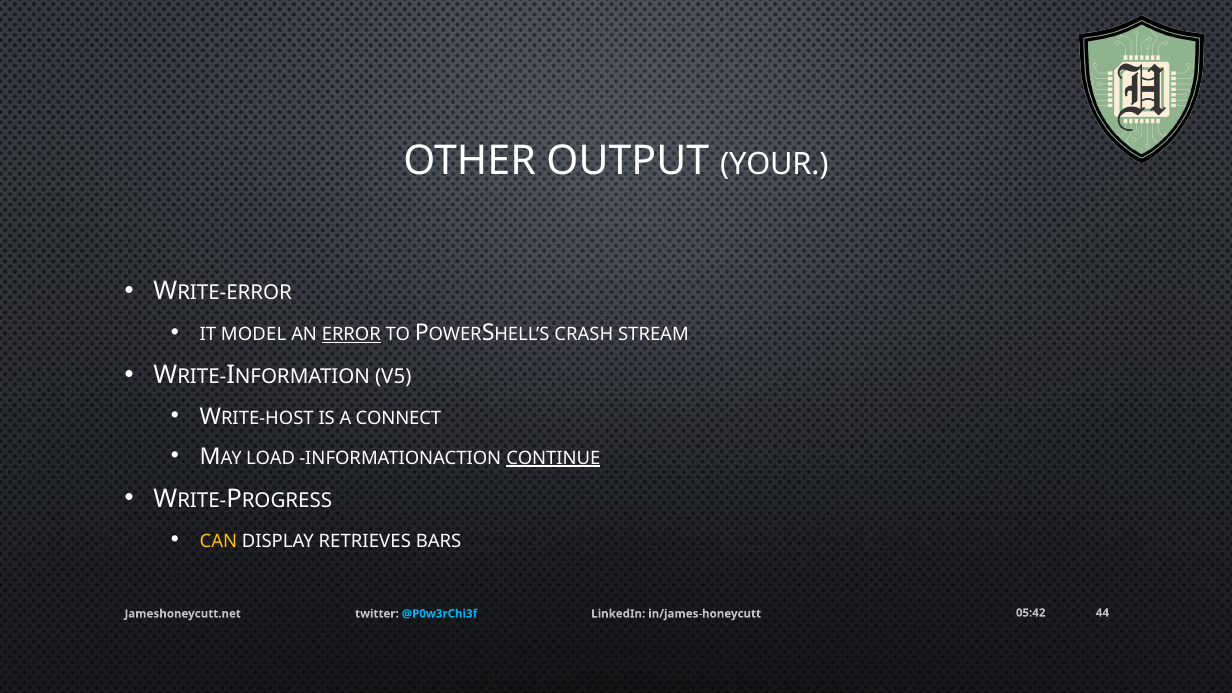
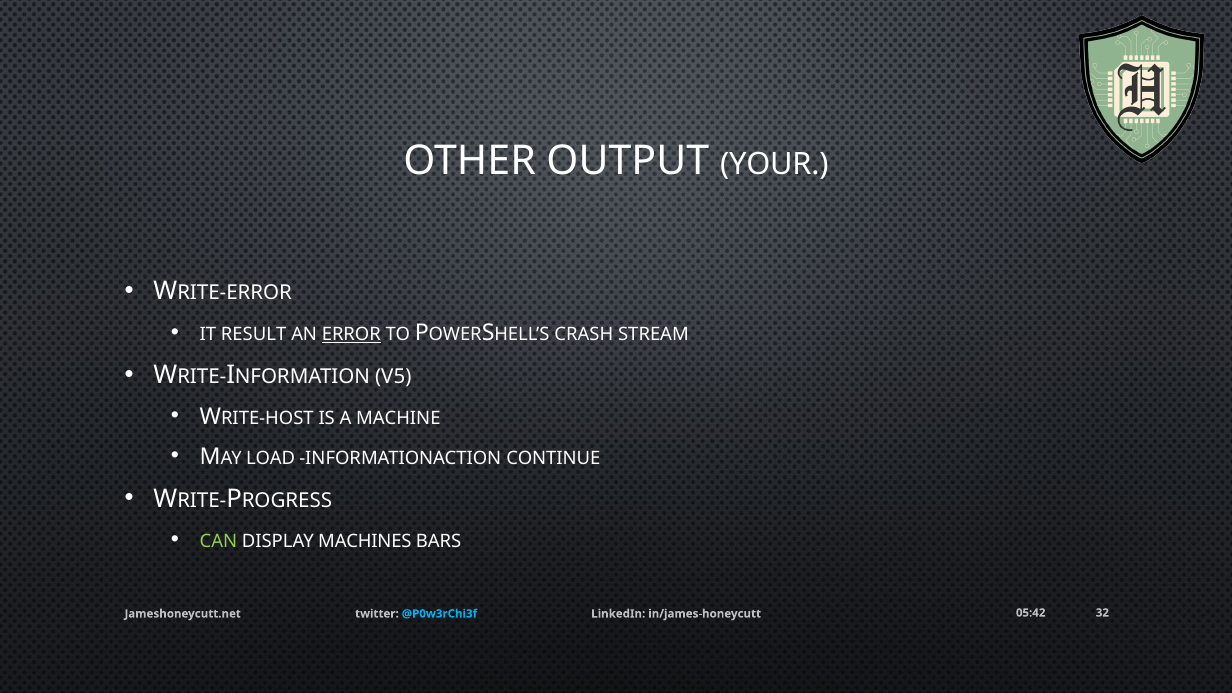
MODEL: MODEL -> RESULT
CONNECT: CONNECT -> MACHINE
CONTINUE underline: present -> none
CAN colour: yellow -> light green
RETRIEVES: RETRIEVES -> MACHINES
44: 44 -> 32
